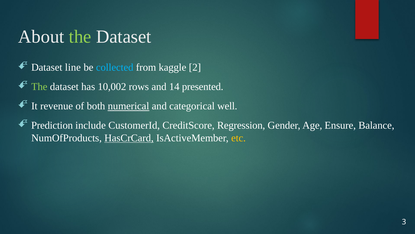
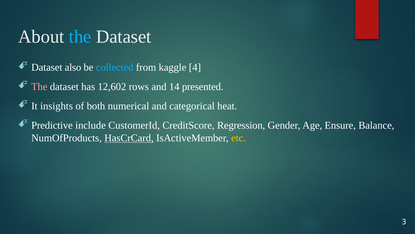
the at (80, 37) colour: light green -> light blue
line: line -> also
2: 2 -> 4
The at (39, 87) colour: light green -> pink
10,002: 10,002 -> 12,602
revenue: revenue -> insights
numerical underline: present -> none
well: well -> heat
Prediction: Prediction -> Predictive
